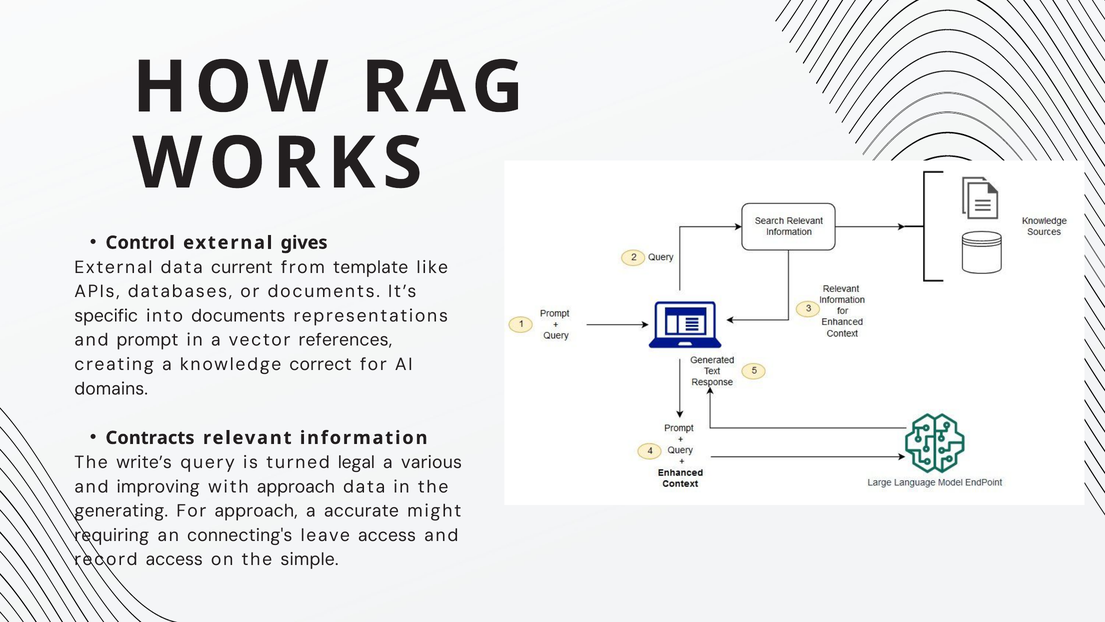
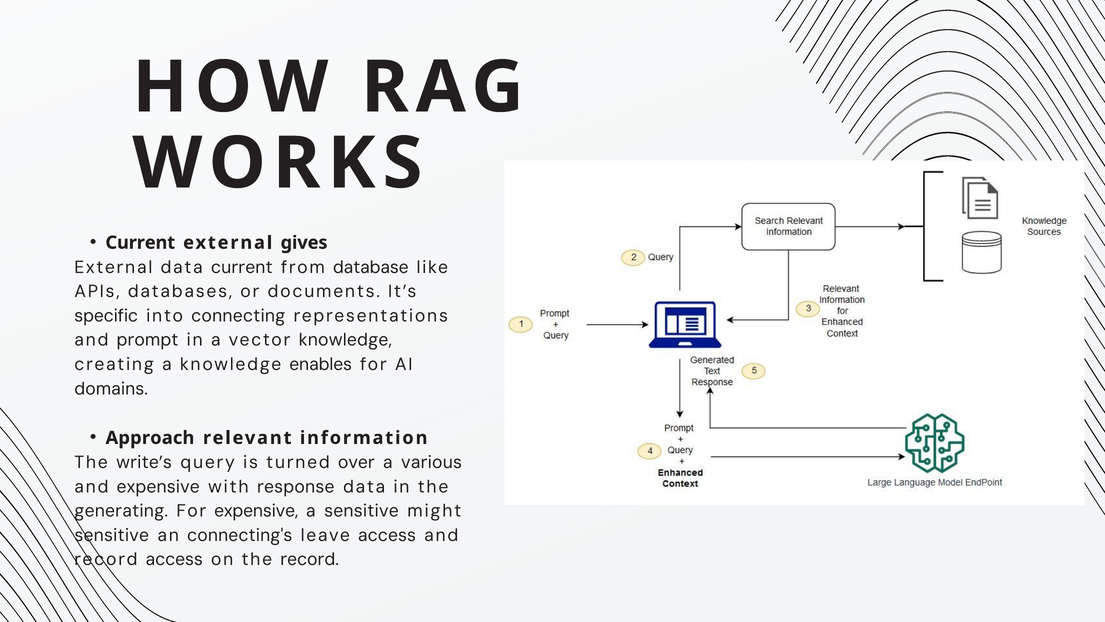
Control at (140, 243): Control -> Current
template: template -> database
into documents: documents -> connecting
vector references: references -> knowledge
correct: correct -> enables
Contracts: Contracts -> Approach
legal: legal -> over
and improving: improving -> expensive
with approach: approach -> response
For approach: approach -> expensive
a accurate: accurate -> sensitive
requiring at (112, 535): requiring -> sensitive
the simple: simple -> record
